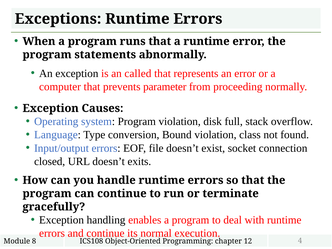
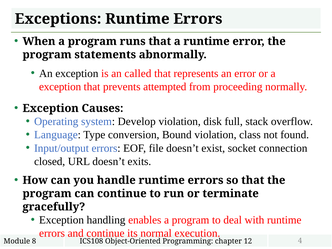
computer at (60, 87): computer -> exception
parameter: parameter -> attempted
system Program: Program -> Develop
